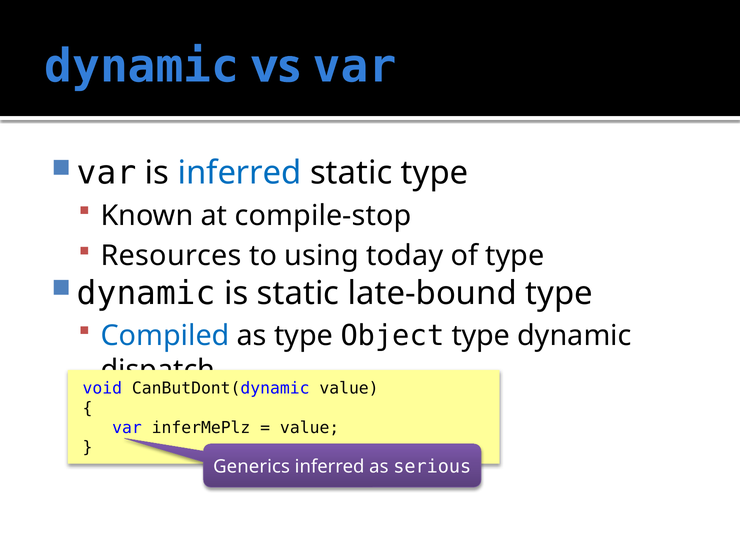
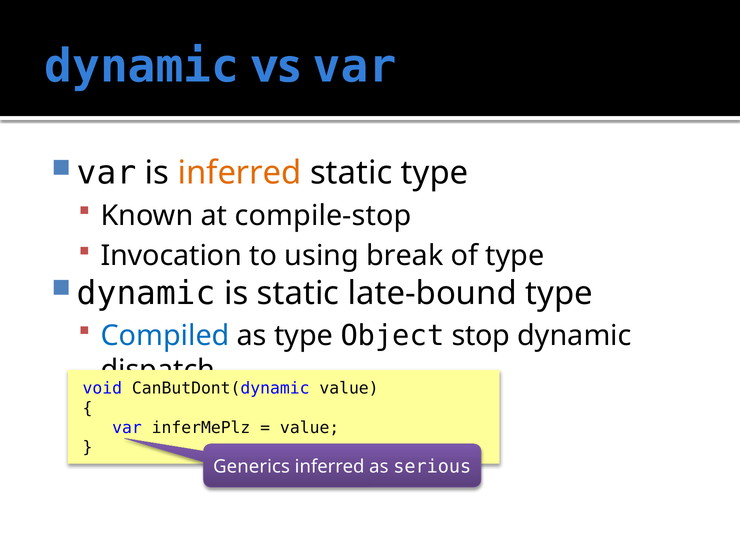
inferred at (240, 173) colour: blue -> orange
Resources: Resources -> Invocation
today: today -> break
Object type: type -> stop
